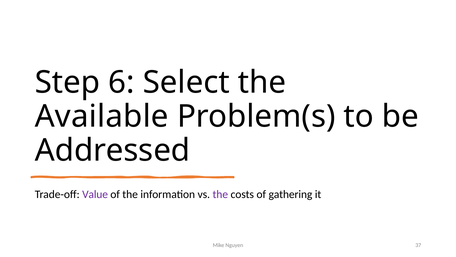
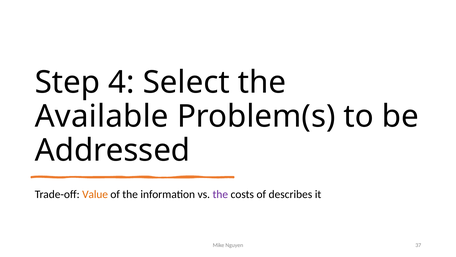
6: 6 -> 4
Value colour: purple -> orange
gathering: gathering -> describes
